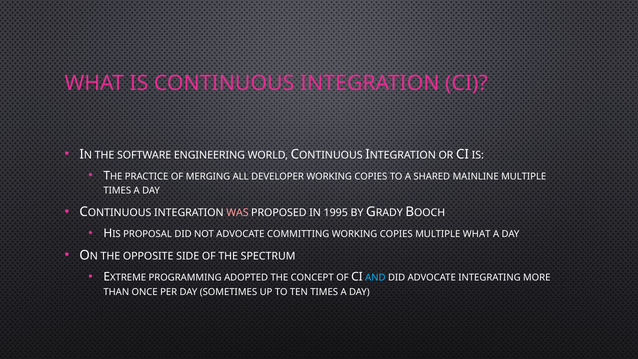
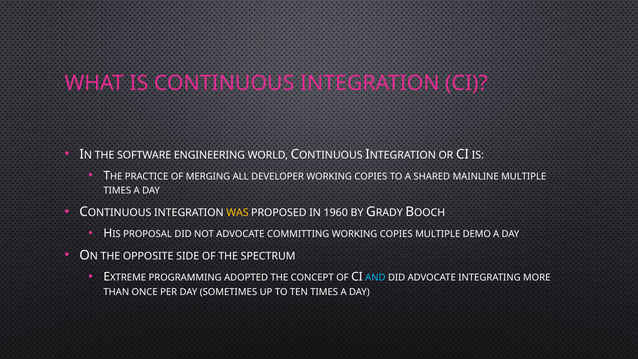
WAS colour: pink -> yellow
1995: 1995 -> 1960
MULTIPLE WHAT: WHAT -> DEMO
